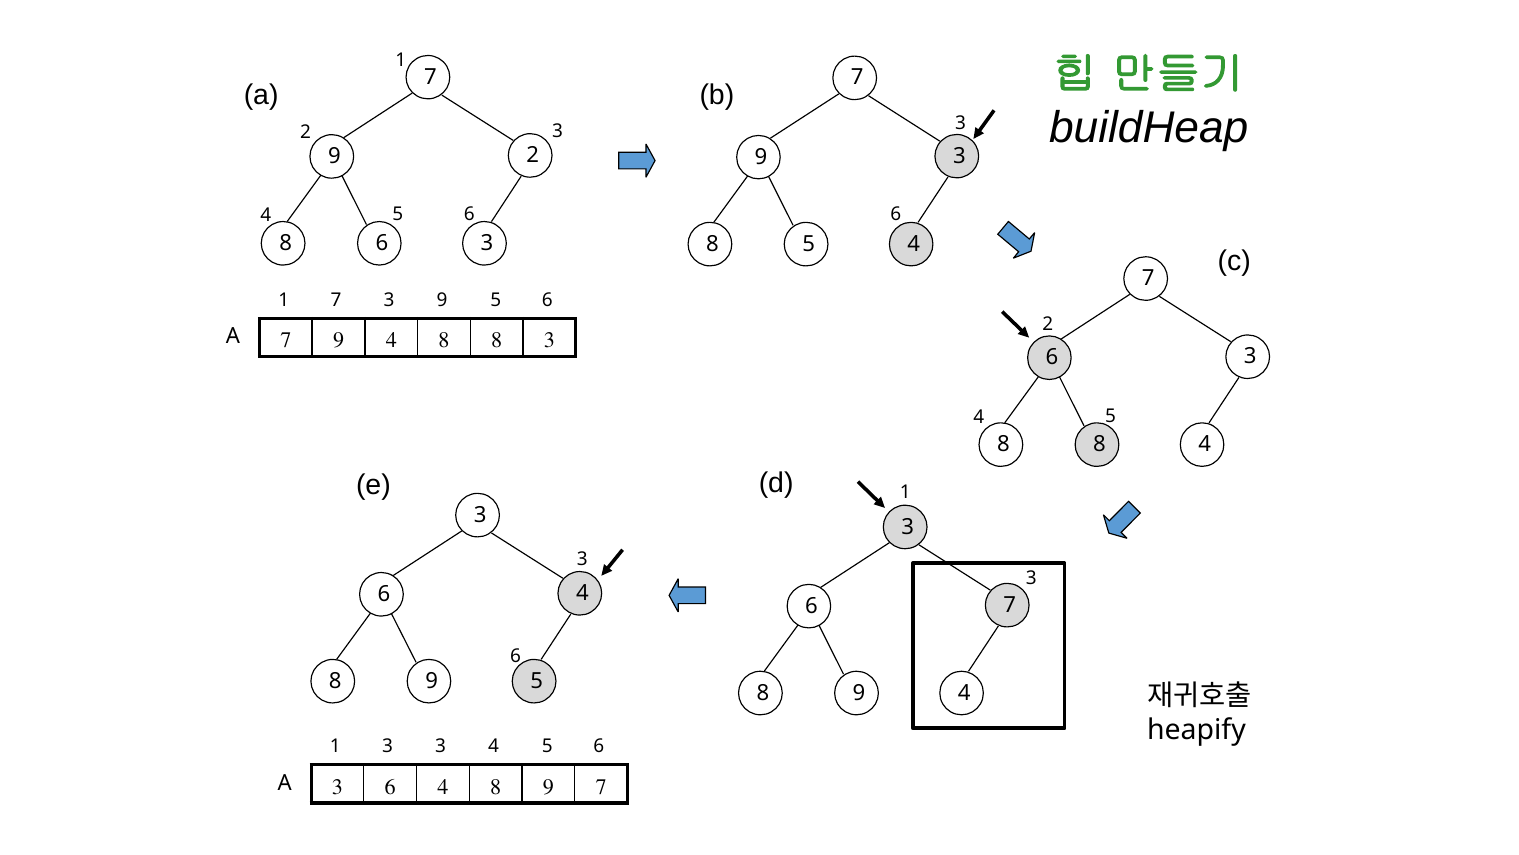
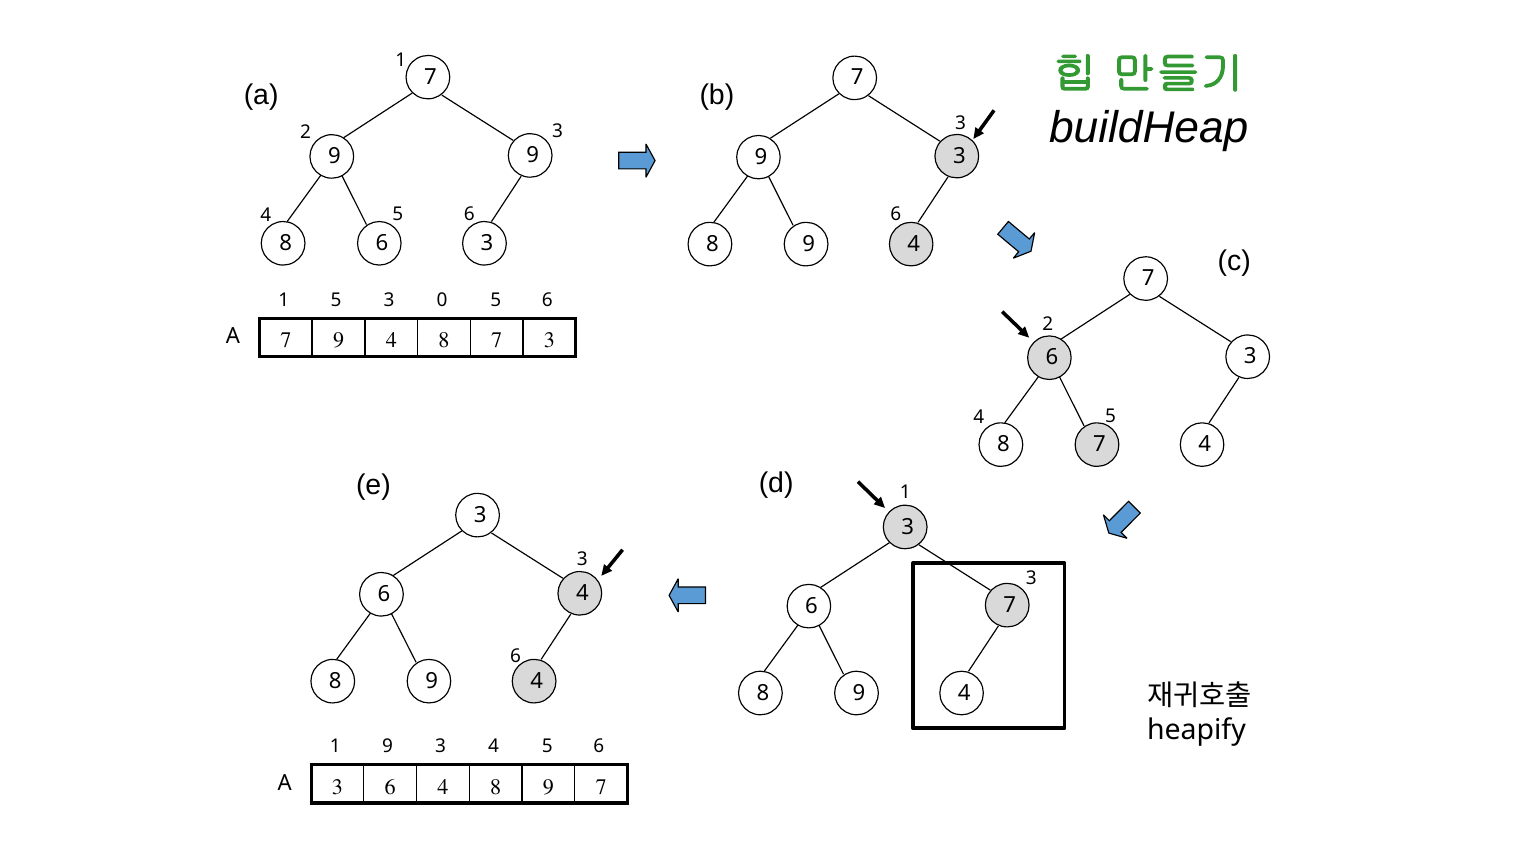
9 2: 2 -> 9
5 at (809, 244): 5 -> 9
1 7: 7 -> 5
3 9: 9 -> 0
4 8 8: 8 -> 7
8 at (1100, 444): 8 -> 7
5 at (537, 681): 5 -> 4
3 at (388, 746): 3 -> 9
